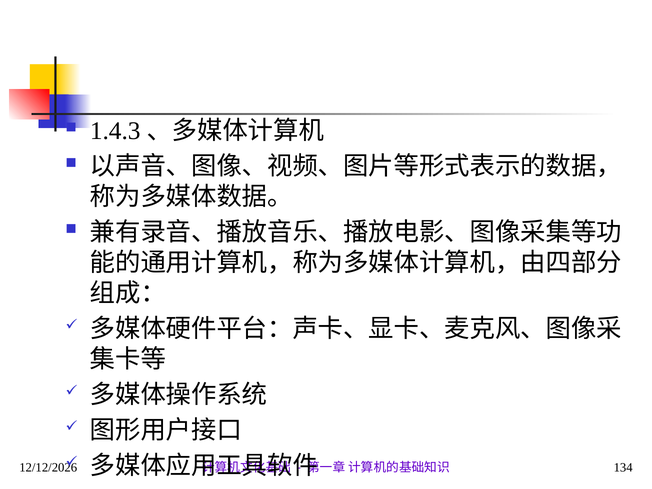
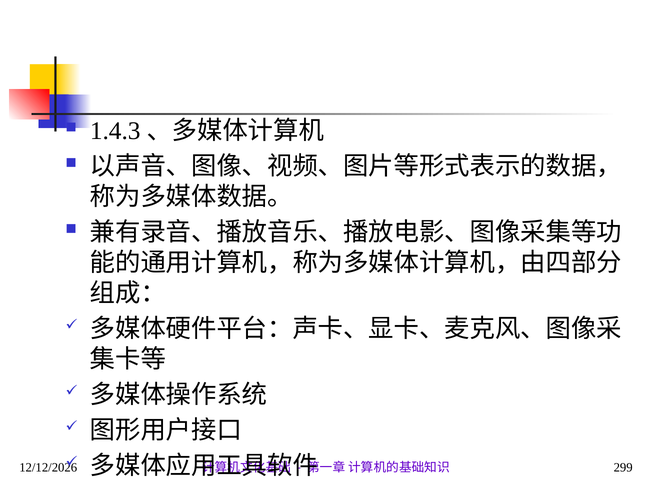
134: 134 -> 299
